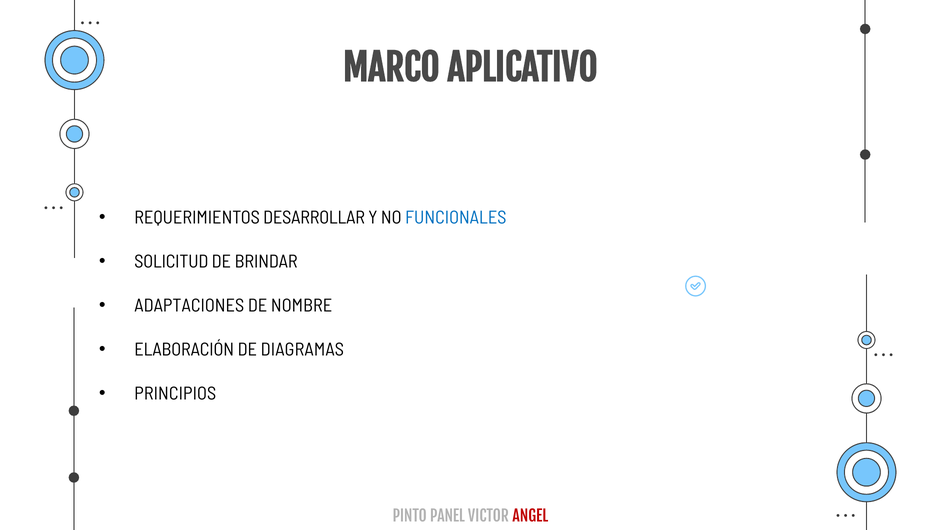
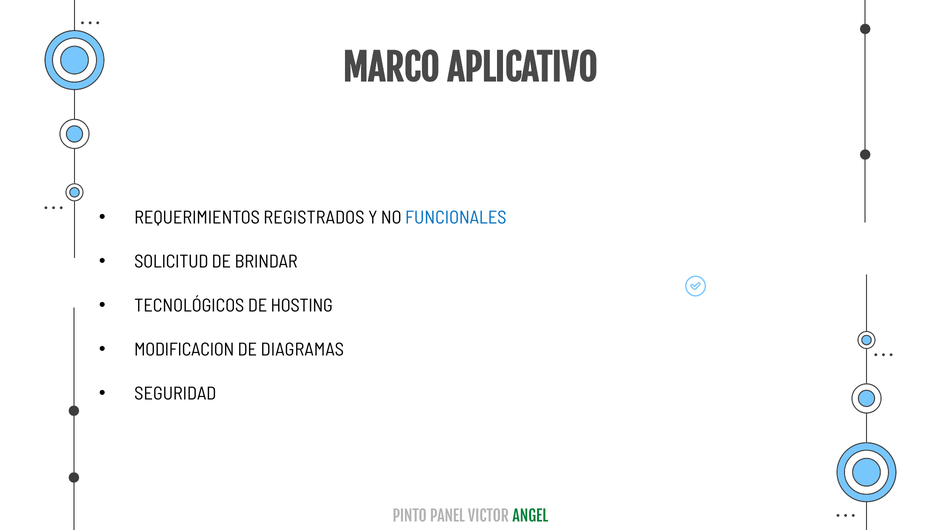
DESARROLLAR: DESARROLLAR -> REGISTRADOS
ADAPTACIONES: ADAPTACIONES -> TECNOLÓGICOS
NOMBRE: NOMBRE -> HOSTING
ELABORACIÓN: ELABORACIÓN -> MODIFICACION
PRINCIPIOS: PRINCIPIOS -> SEGURIDAD
ANGEL colour: red -> green
